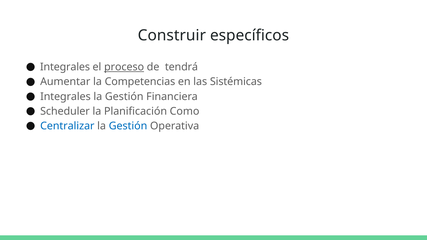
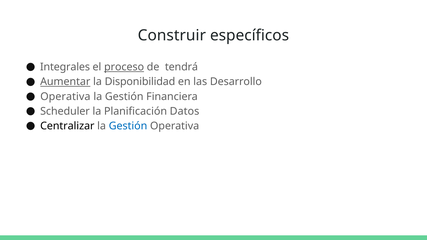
Aumentar underline: none -> present
Competencias: Competencias -> Disponibilidad
Sistémicas: Sistémicas -> Desarrollo
Integrales at (65, 97): Integrales -> Operativa
Como: Como -> Datos
Centralizar colour: blue -> black
